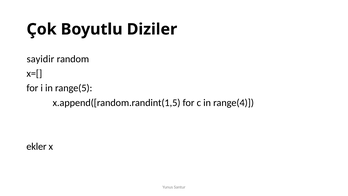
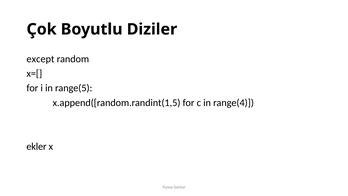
sayidir: sayidir -> except
